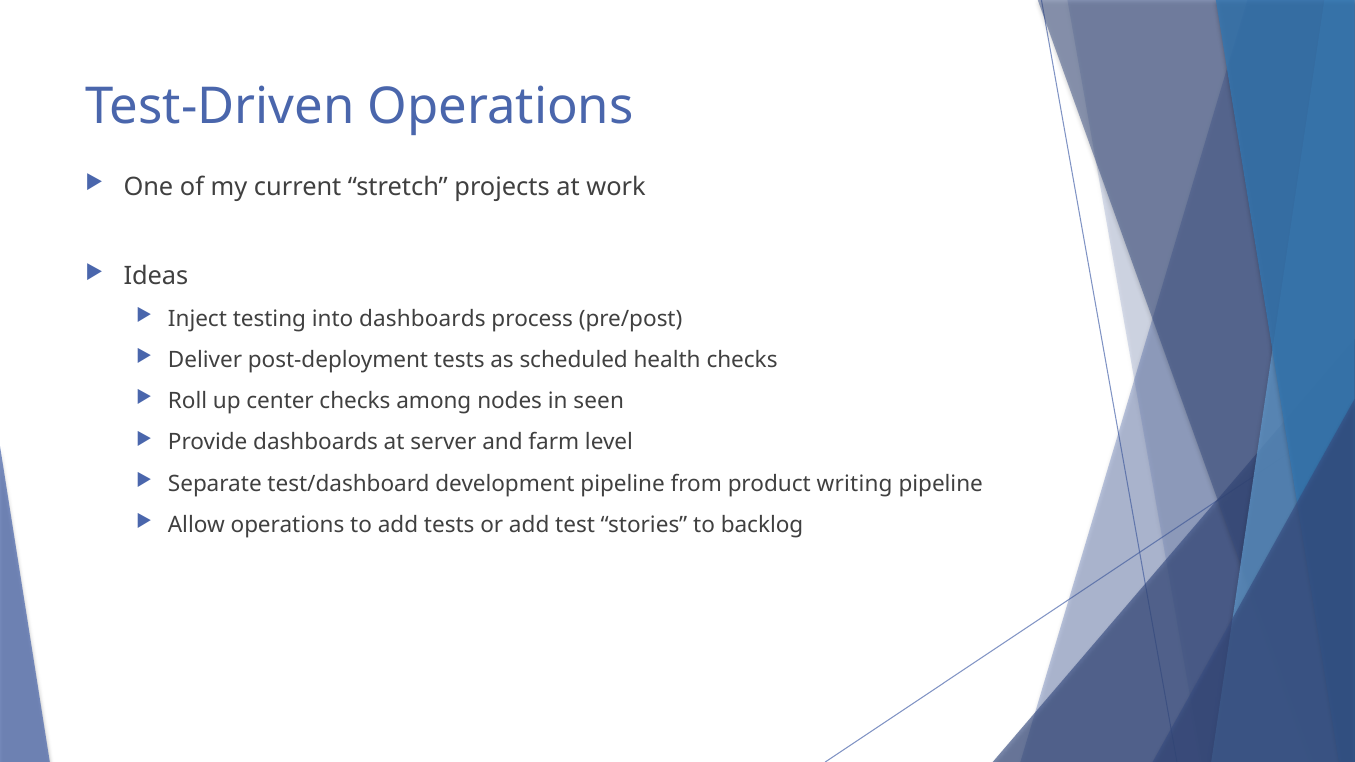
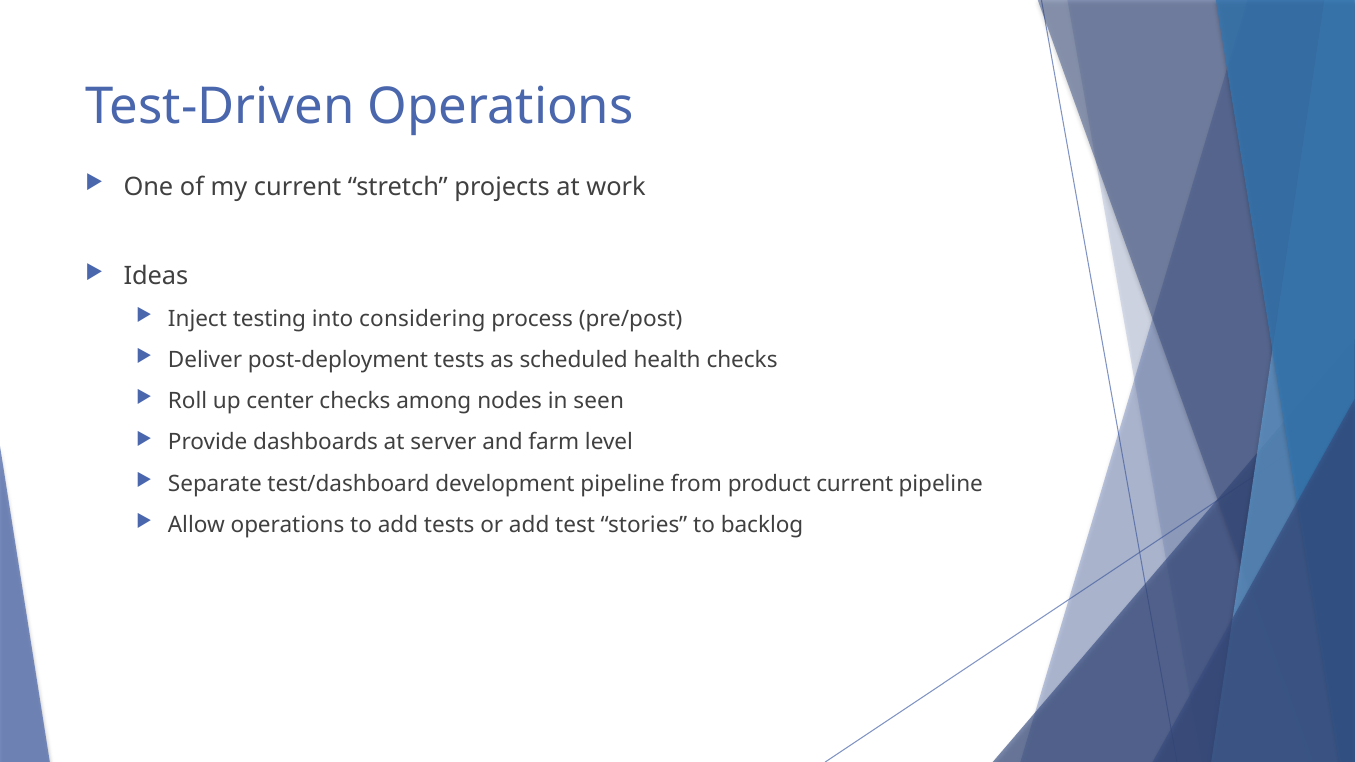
into dashboards: dashboards -> considering
product writing: writing -> current
